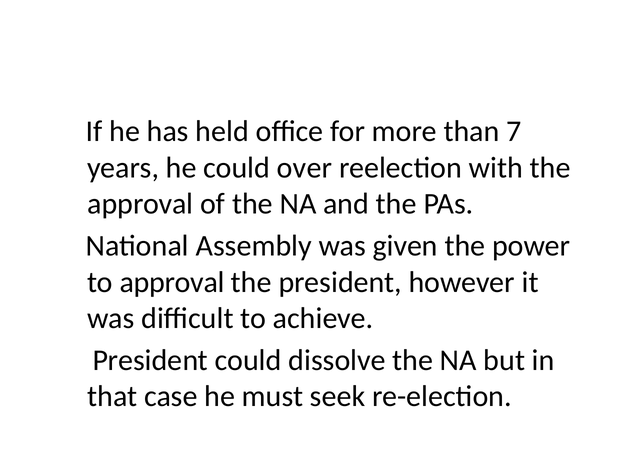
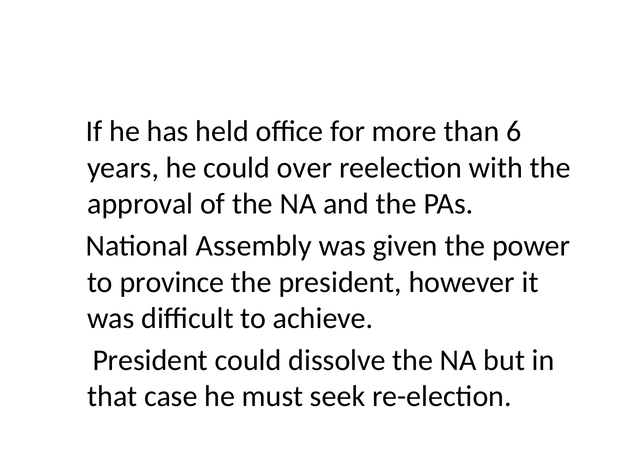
7: 7 -> 6
to approval: approval -> province
